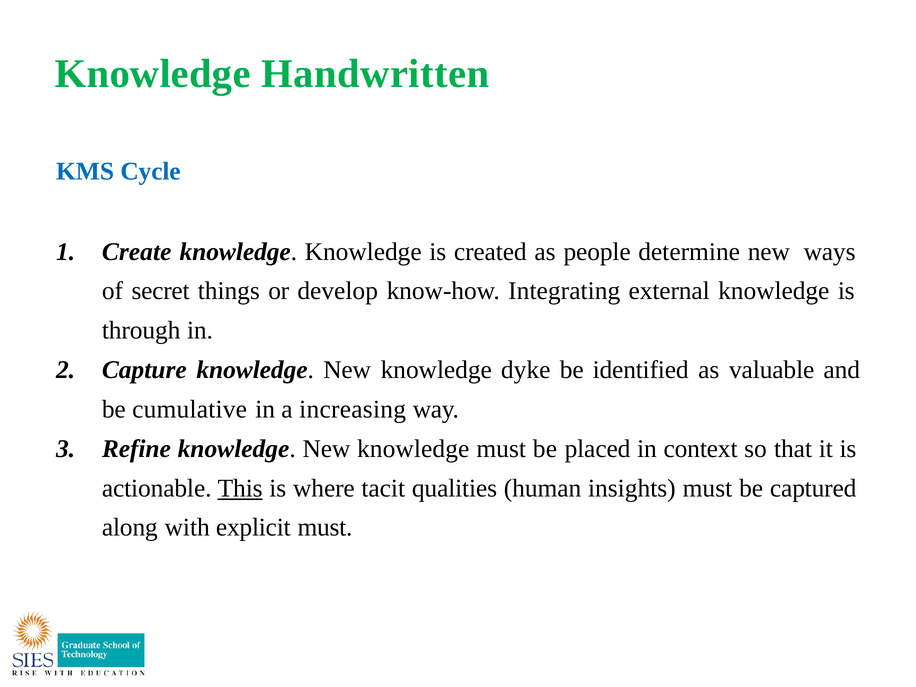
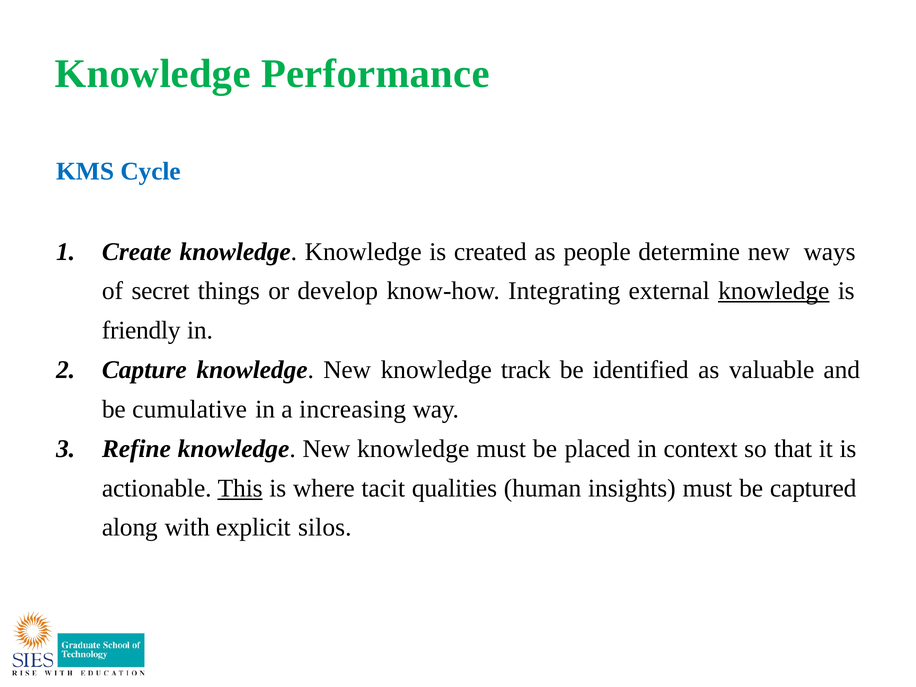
Handwritten: Handwritten -> Performance
knowledge at (774, 291) underline: none -> present
through: through -> friendly
dyke: dyke -> track
explicit must: must -> silos
